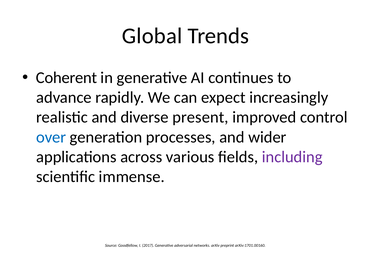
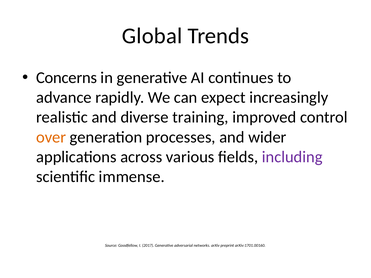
Coherent: Coherent -> Concerns
present: present -> training
over colour: blue -> orange
